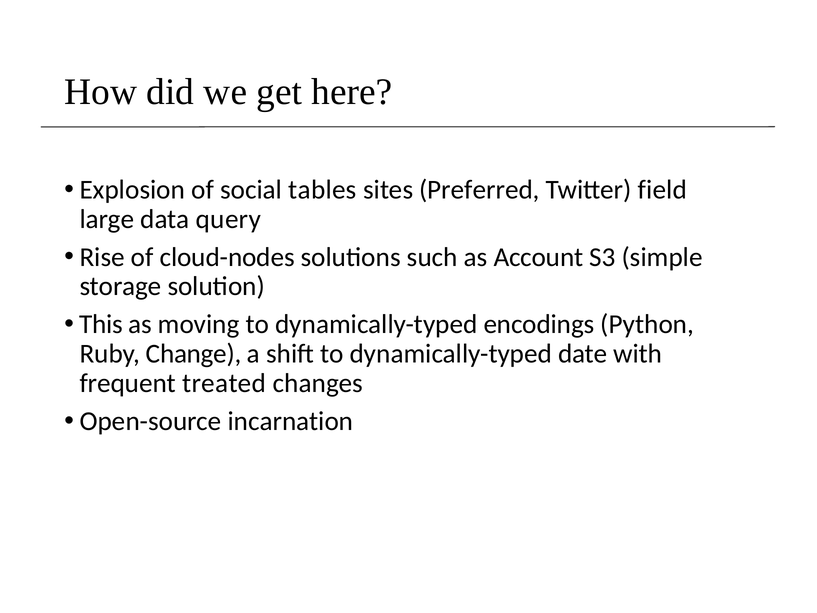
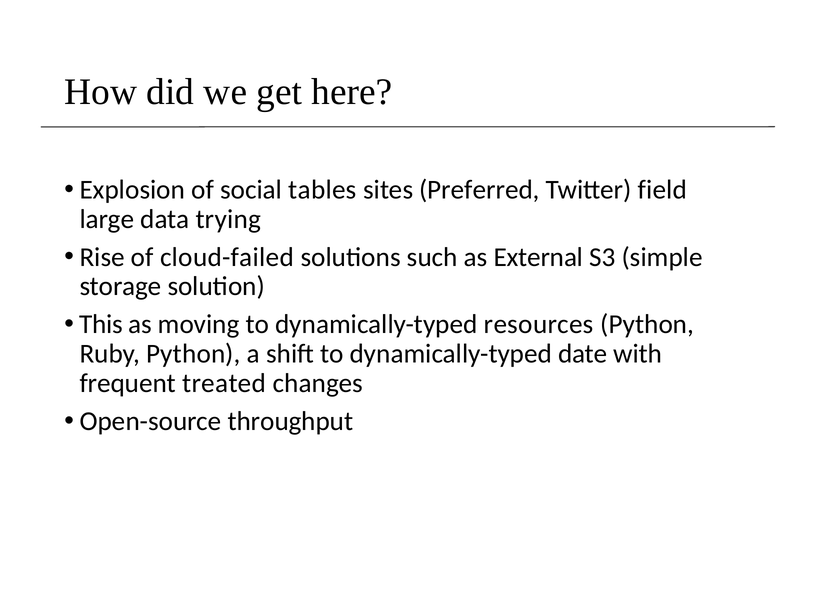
query: query -> trying
cloud-nodes: cloud-nodes -> cloud-failed
Account: Account -> External
encodings: encodings -> resources
Ruby Change: Change -> Python
incarnation: incarnation -> throughput
